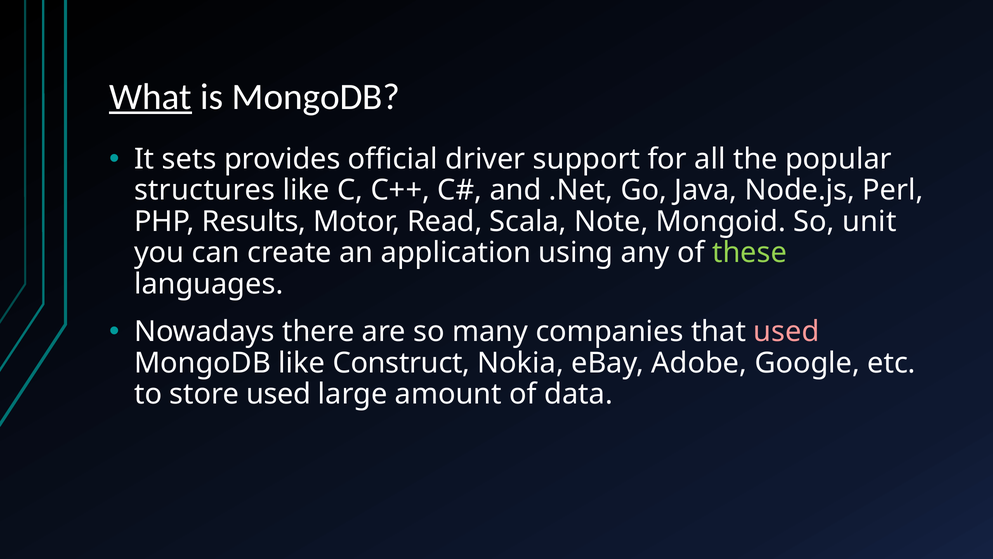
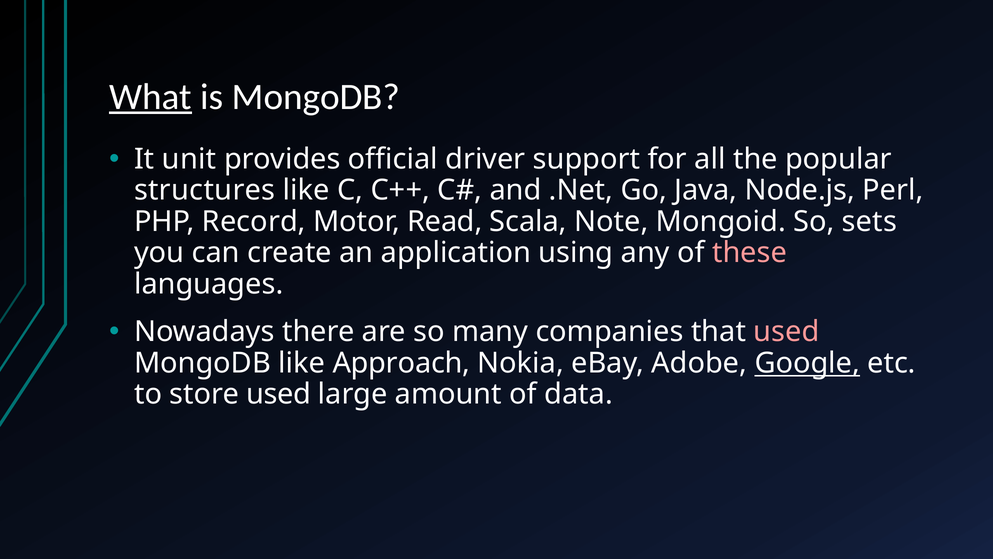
sets: sets -> unit
Results: Results -> Record
unit: unit -> sets
these colour: light green -> pink
Construct: Construct -> Approach
Google underline: none -> present
